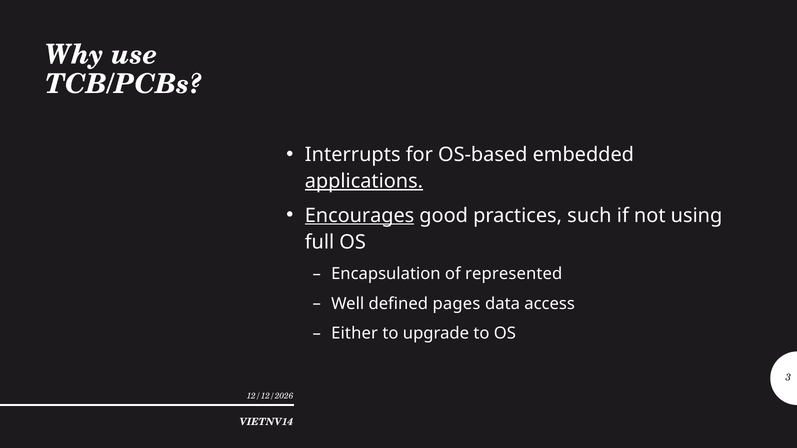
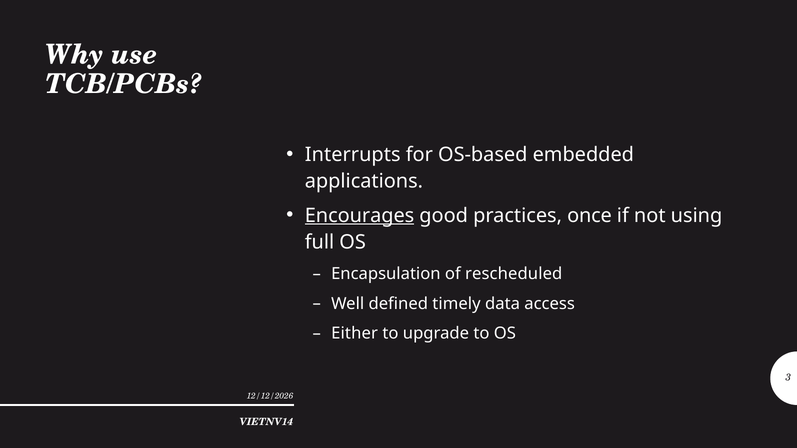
applications underline: present -> none
such: such -> once
represented: represented -> rescheduled
pages: pages -> timely
